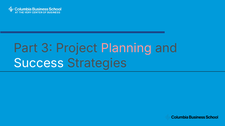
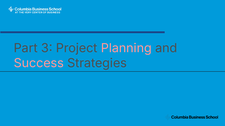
Success colour: white -> pink
